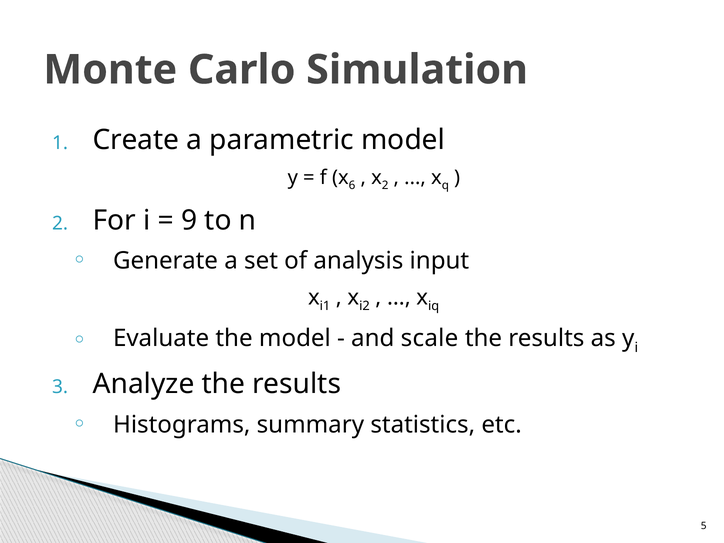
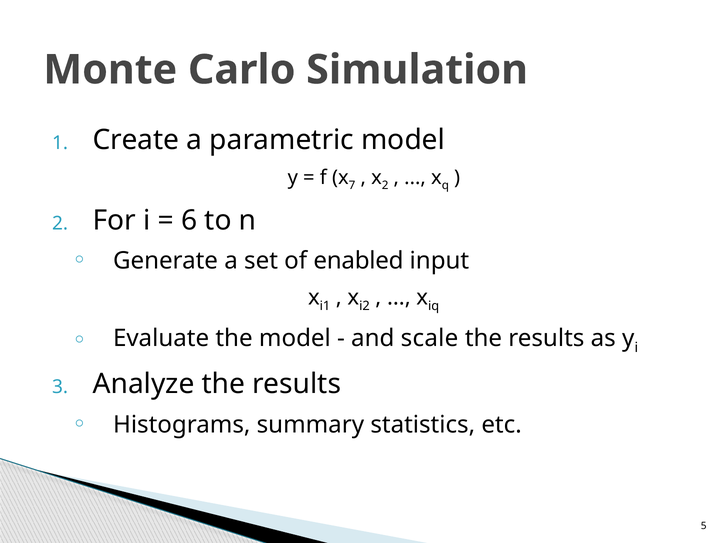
6: 6 -> 7
9: 9 -> 6
analysis: analysis -> enabled
